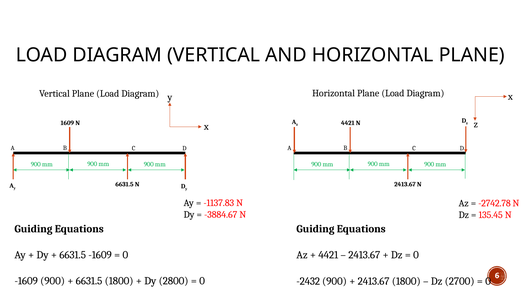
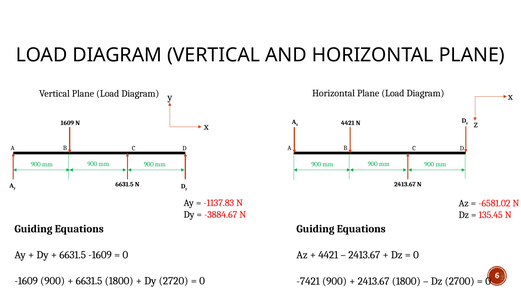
-2742.78: -2742.78 -> -6581.02
2800: 2800 -> 2720
-2432: -2432 -> -7421
